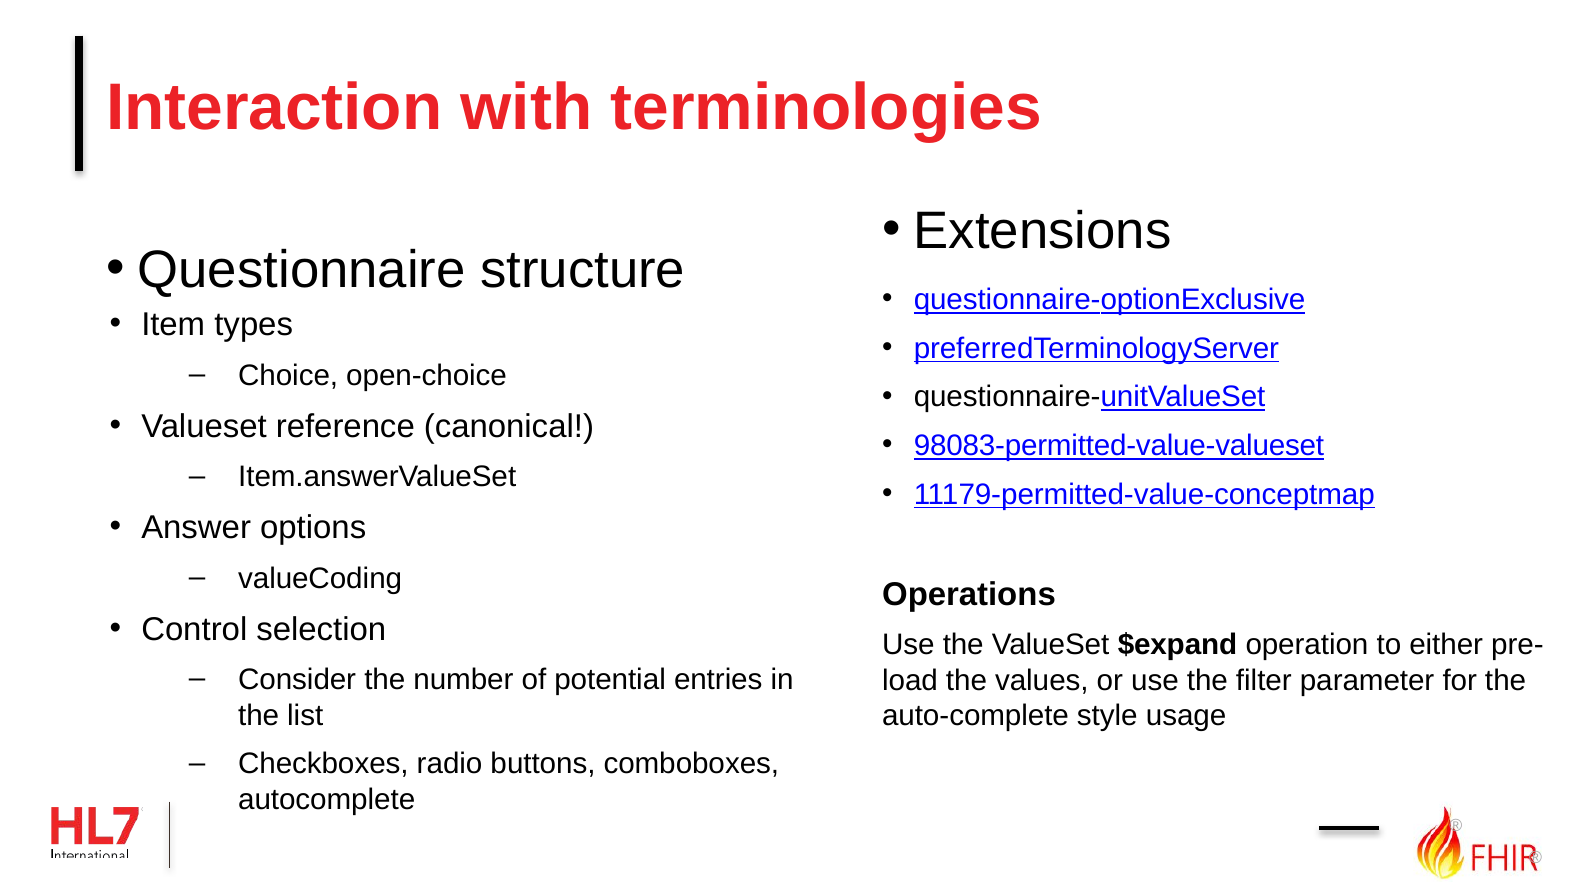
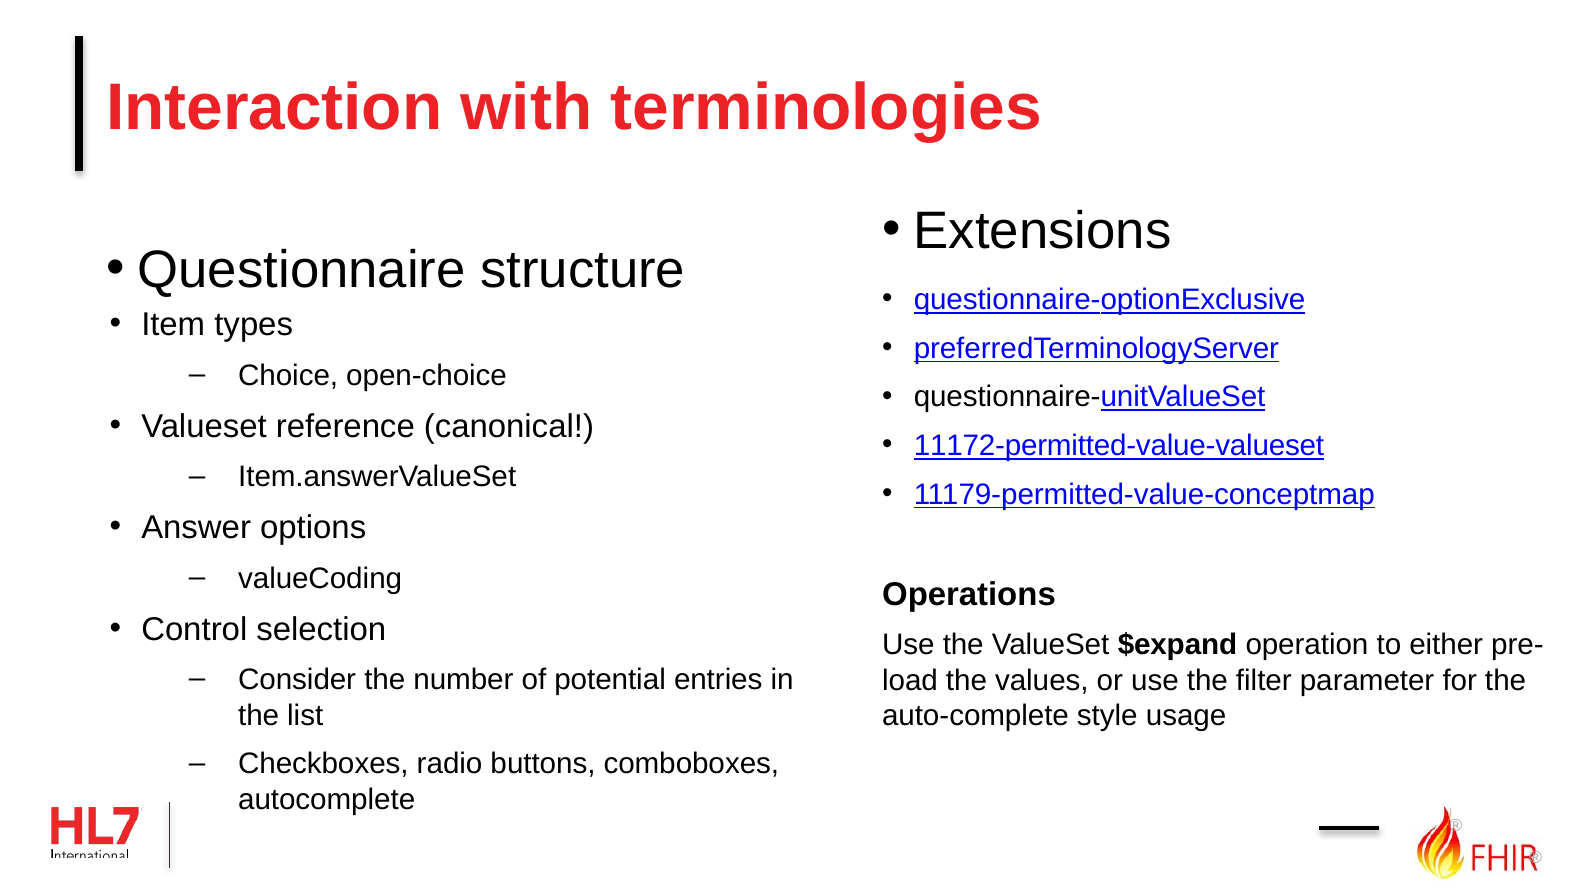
98083-permitted-value-valueset: 98083-permitted-value-valueset -> 11172-permitted-value-valueset
